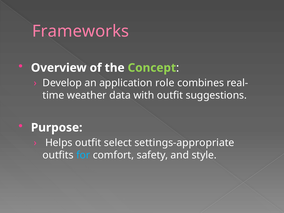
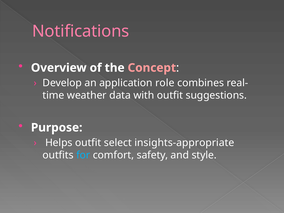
Frameworks: Frameworks -> Notifications
Concept colour: light green -> pink
settings-appropriate: settings-appropriate -> insights-appropriate
